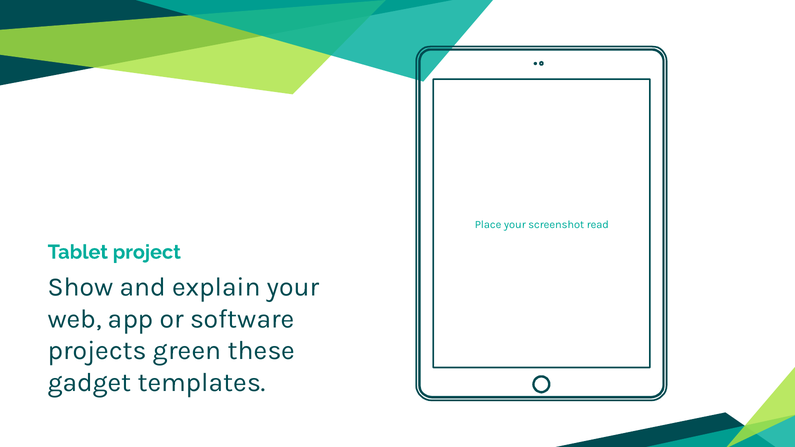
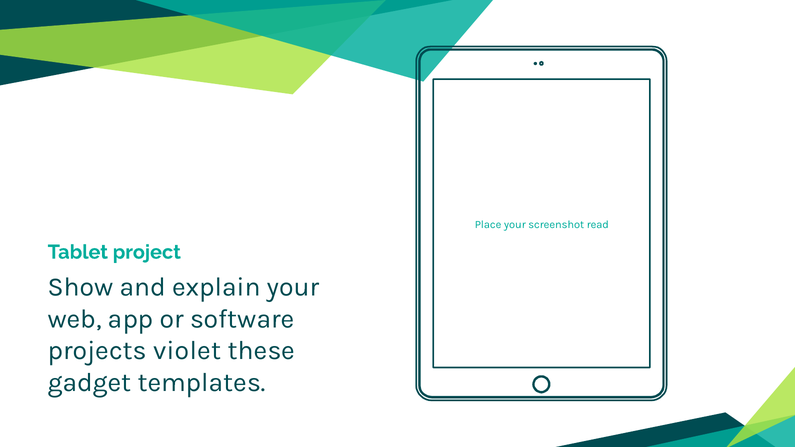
green: green -> violet
